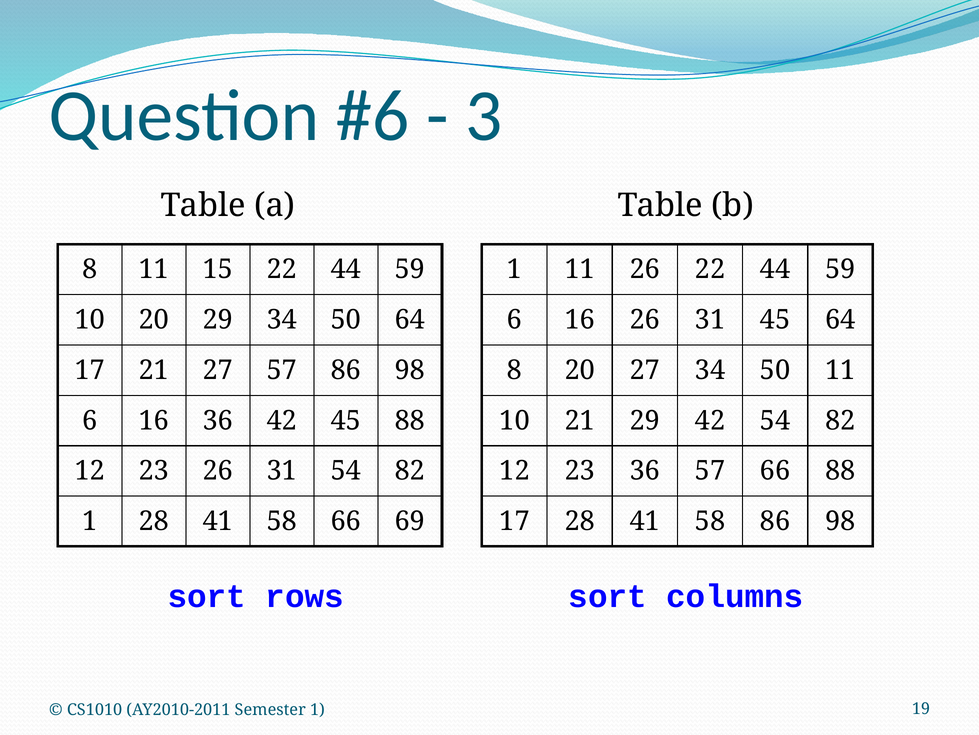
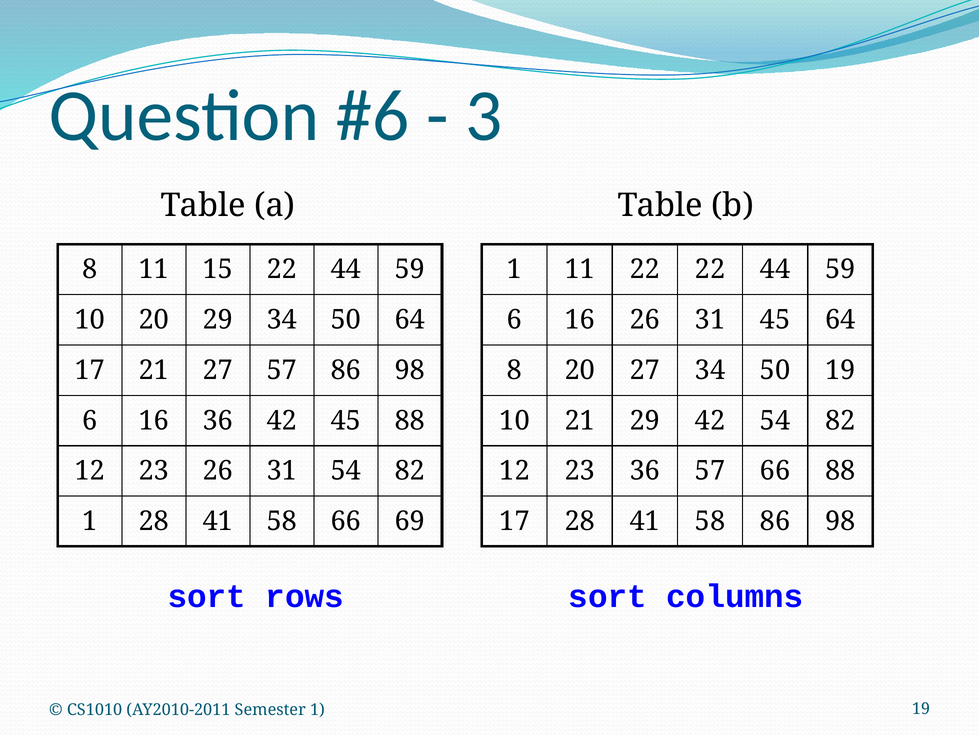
11 26: 26 -> 22
50 11: 11 -> 19
